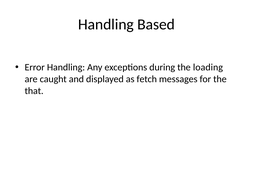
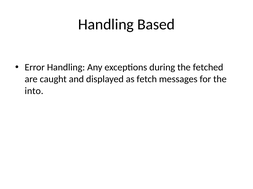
loading: loading -> fetched
that: that -> into
